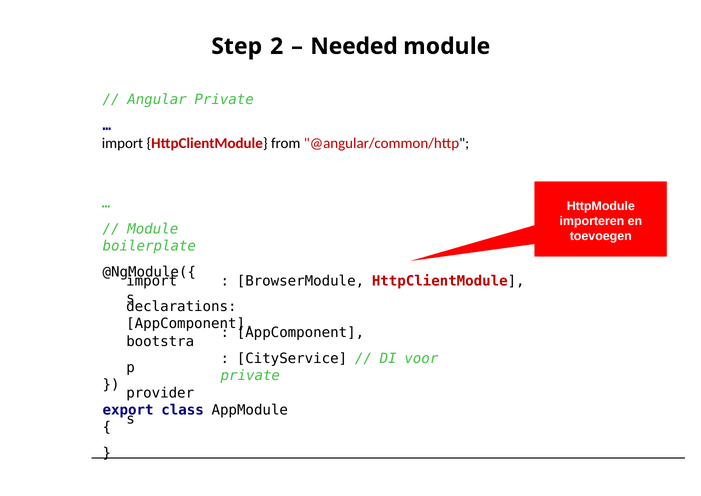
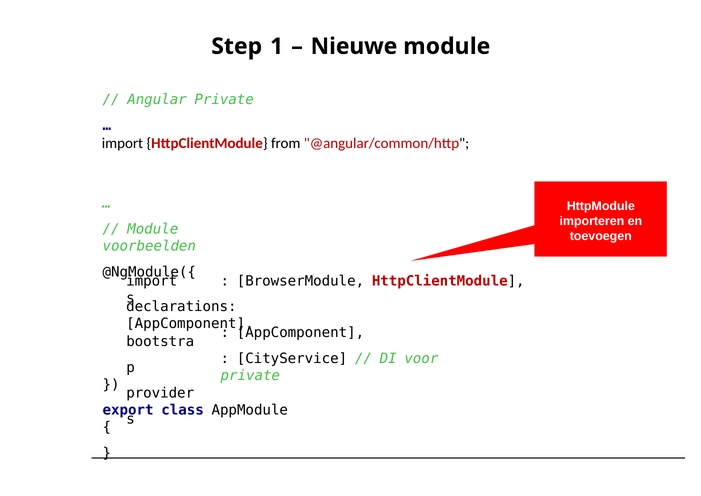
2: 2 -> 1
Needed: Needed -> Nieuwe
boilerplate: boilerplate -> voorbeelden
